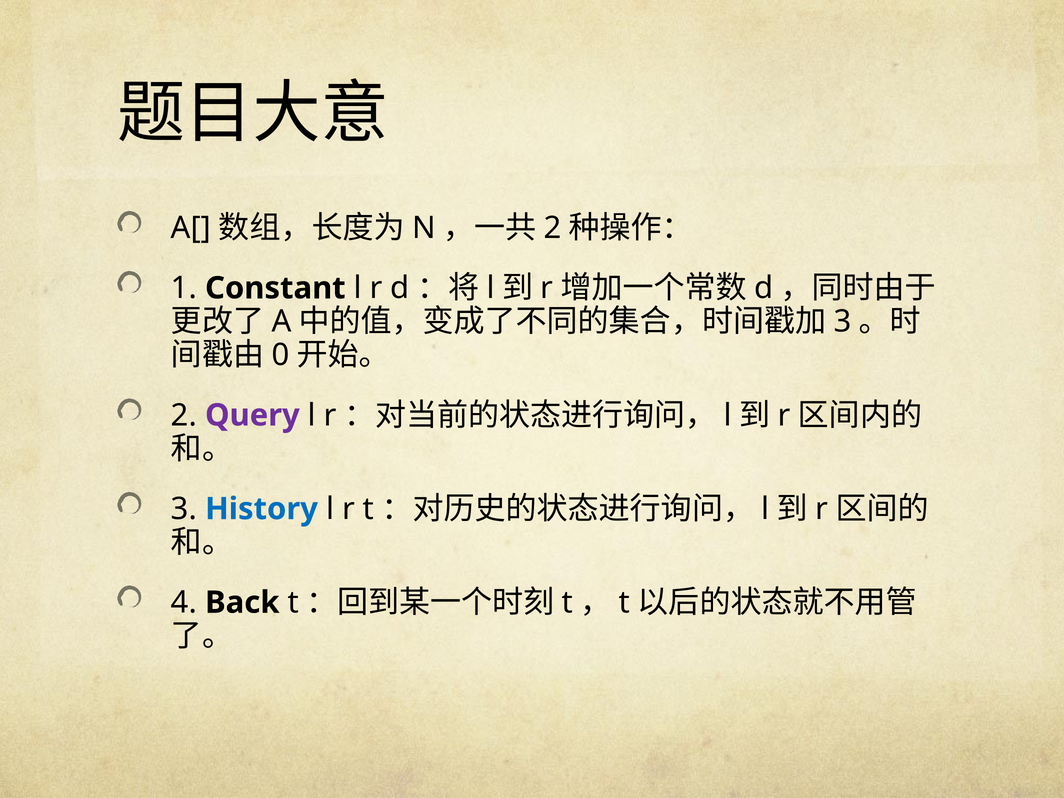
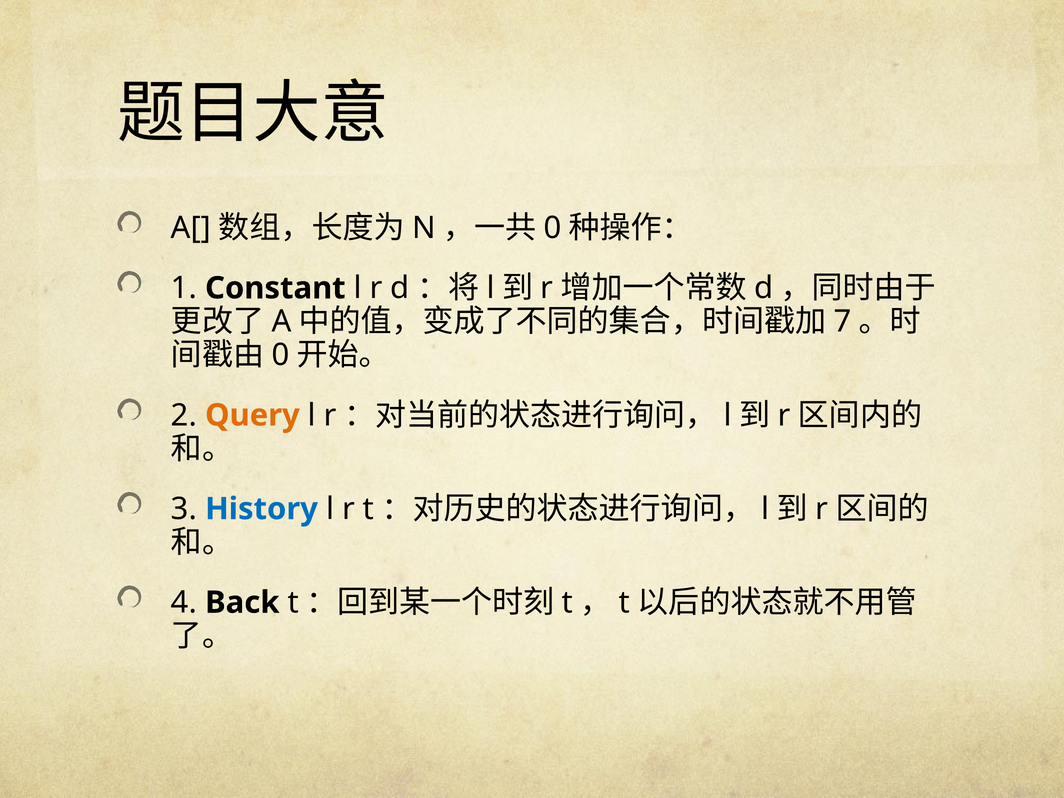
2 at (553, 228): 2 -> 0
3 at (842, 322): 3 -> 7
Query colour: purple -> orange
